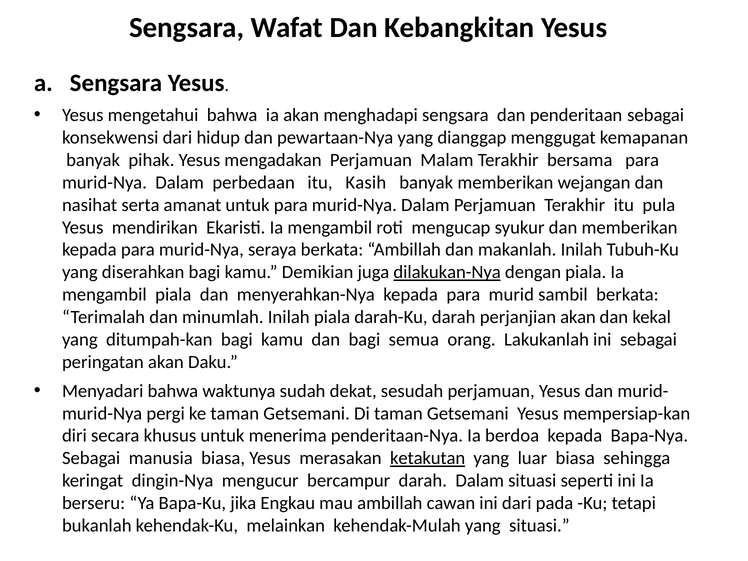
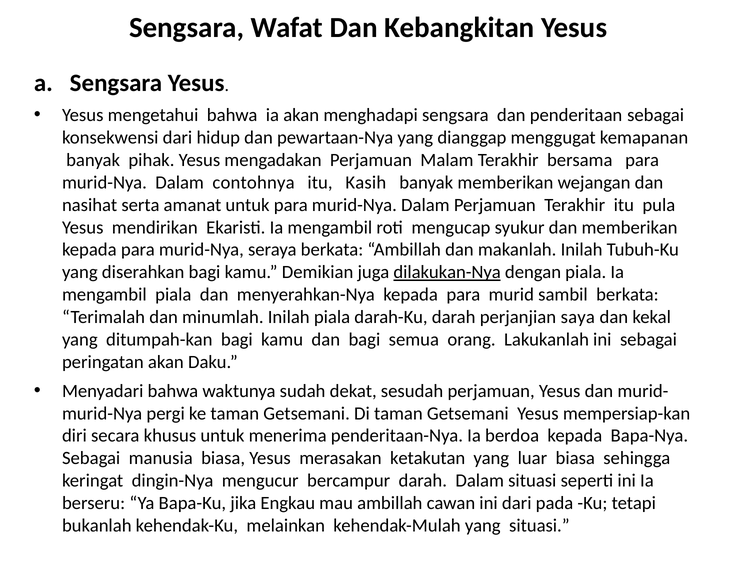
perbedaan: perbedaan -> contohnya
perjanjian akan: akan -> saya
ketakutan underline: present -> none
